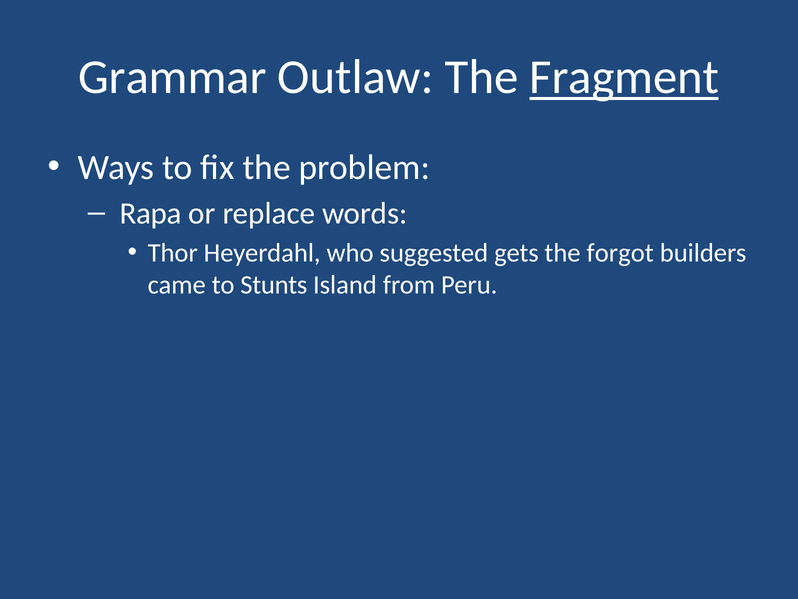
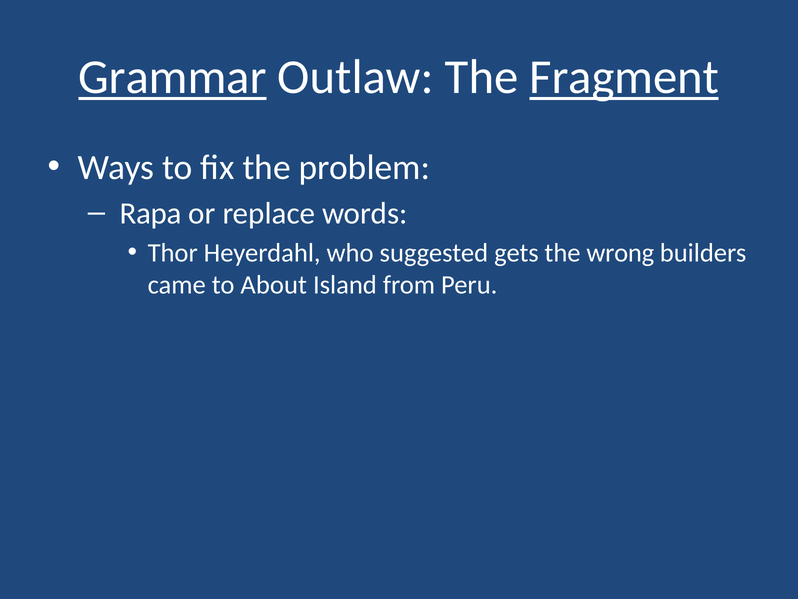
Grammar underline: none -> present
forgot: forgot -> wrong
Stunts: Stunts -> About
